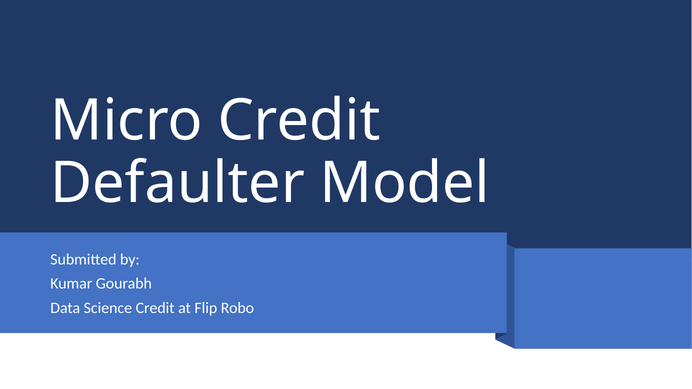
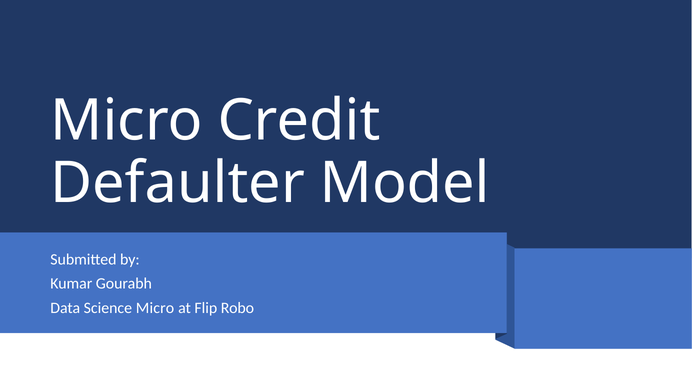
Science Credit: Credit -> Micro
